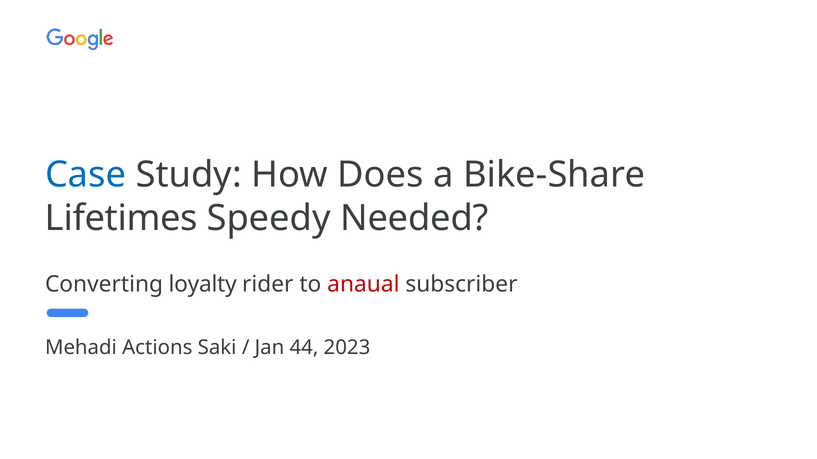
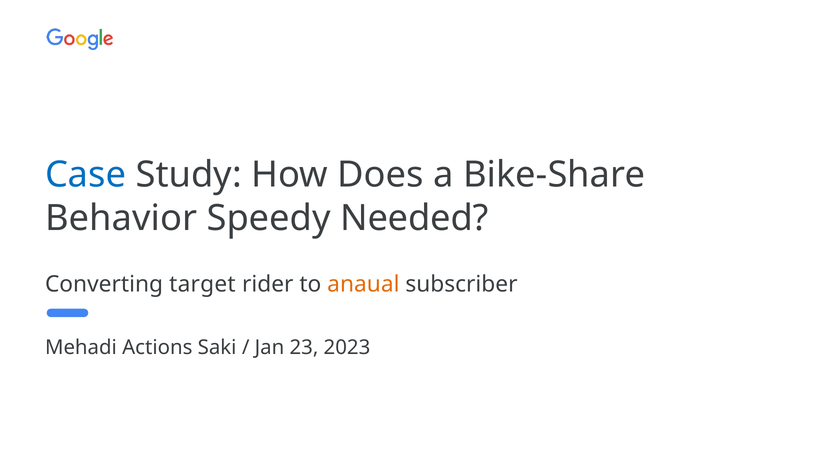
Lifetimes: Lifetimes -> Behavior
loyalty: loyalty -> target
anaual colour: red -> orange
44: 44 -> 23
